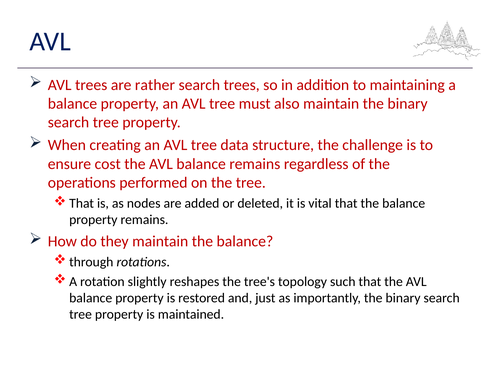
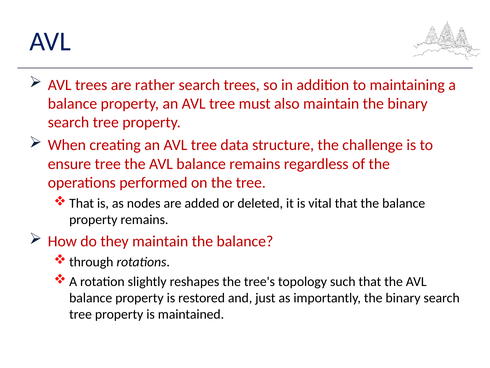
ensure cost: cost -> tree
